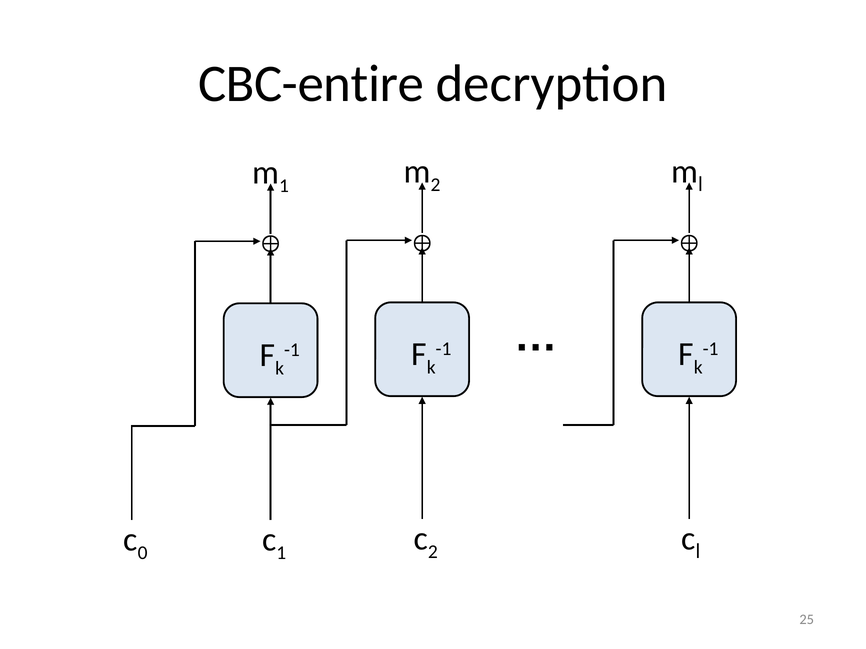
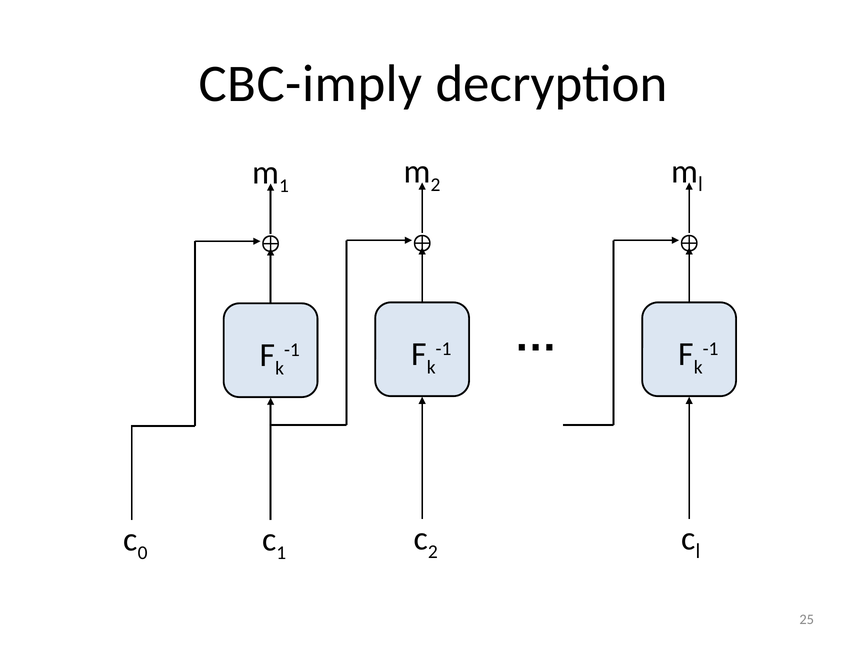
CBC-entire: CBC-entire -> CBC-imply
